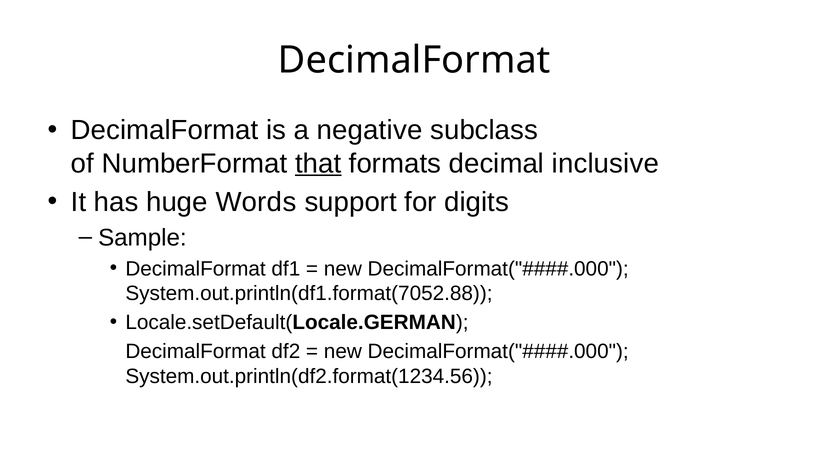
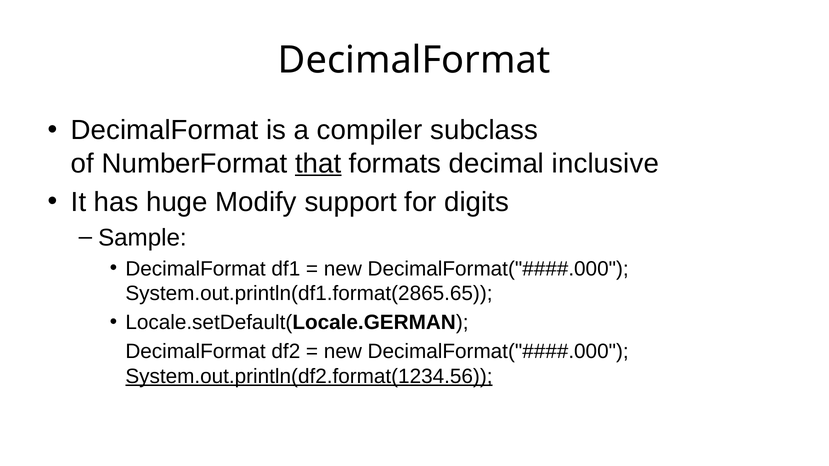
negative: negative -> compiler
Words: Words -> Modify
System.out.println(df1.format(7052.88: System.out.println(df1.format(7052.88 -> System.out.println(df1.format(2865.65
System.out.println(df2.format(1234.56 underline: none -> present
